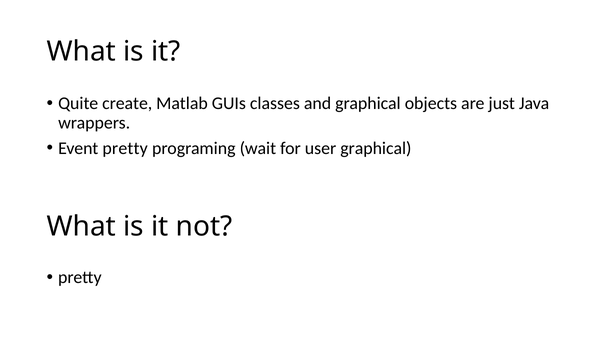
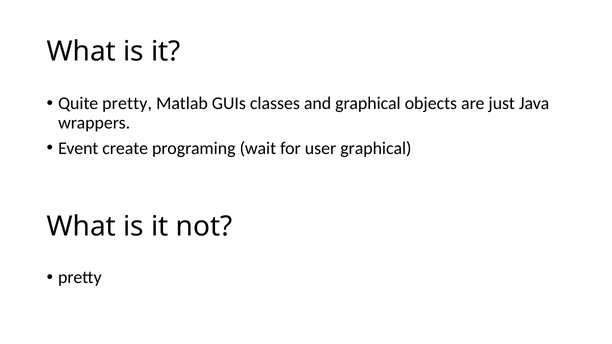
Quite create: create -> pretty
Event pretty: pretty -> create
